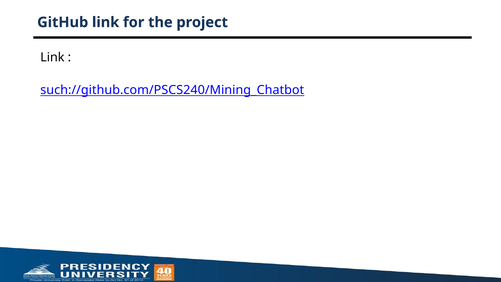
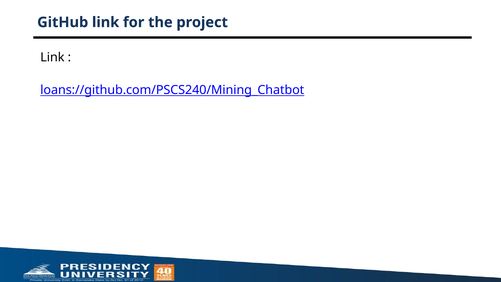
such://github.com/PSCS240/Mining_Chatbot: such://github.com/PSCS240/Mining_Chatbot -> loans://github.com/PSCS240/Mining_Chatbot
